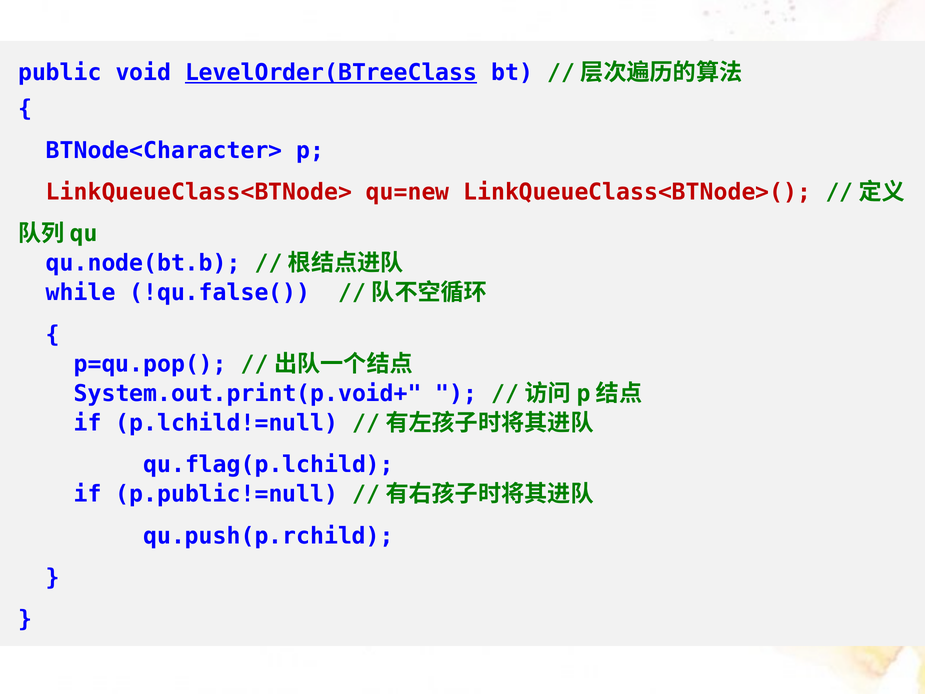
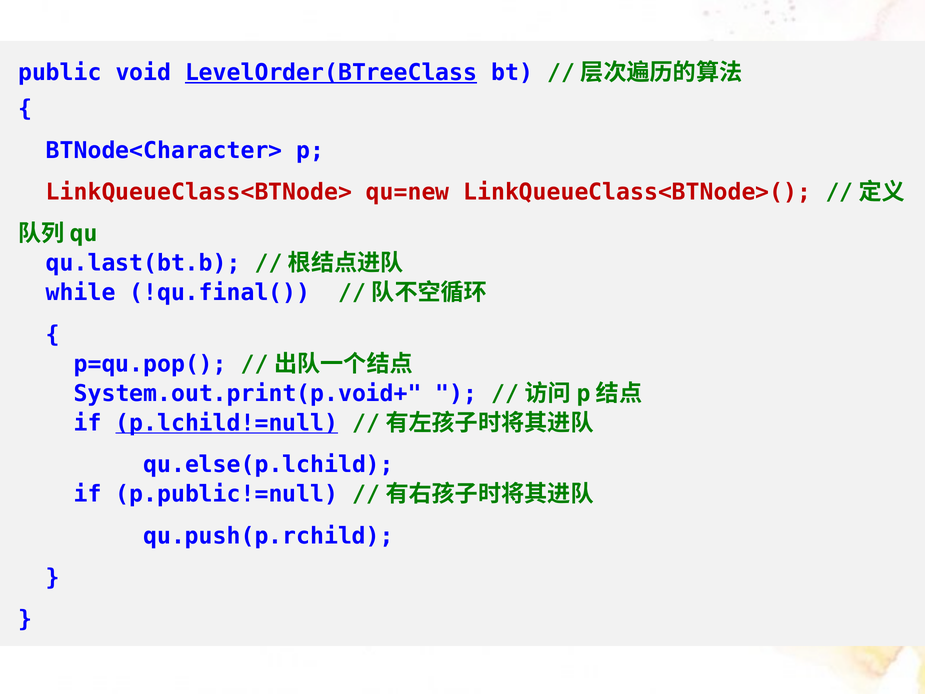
qu.node(bt.b: qu.node(bt.b -> qu.last(bt.b
!qu.false(: !qu.false( -> !qu.final(
p.lchild!=null underline: none -> present
qu.flag(p.lchild: qu.flag(p.lchild -> qu.else(p.lchild
